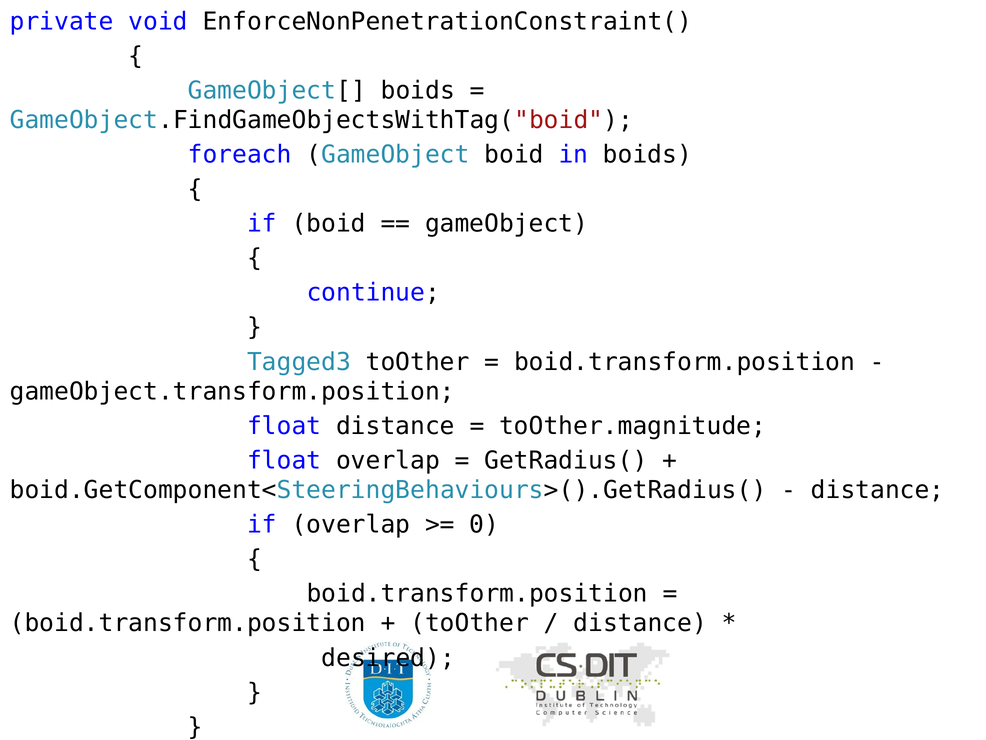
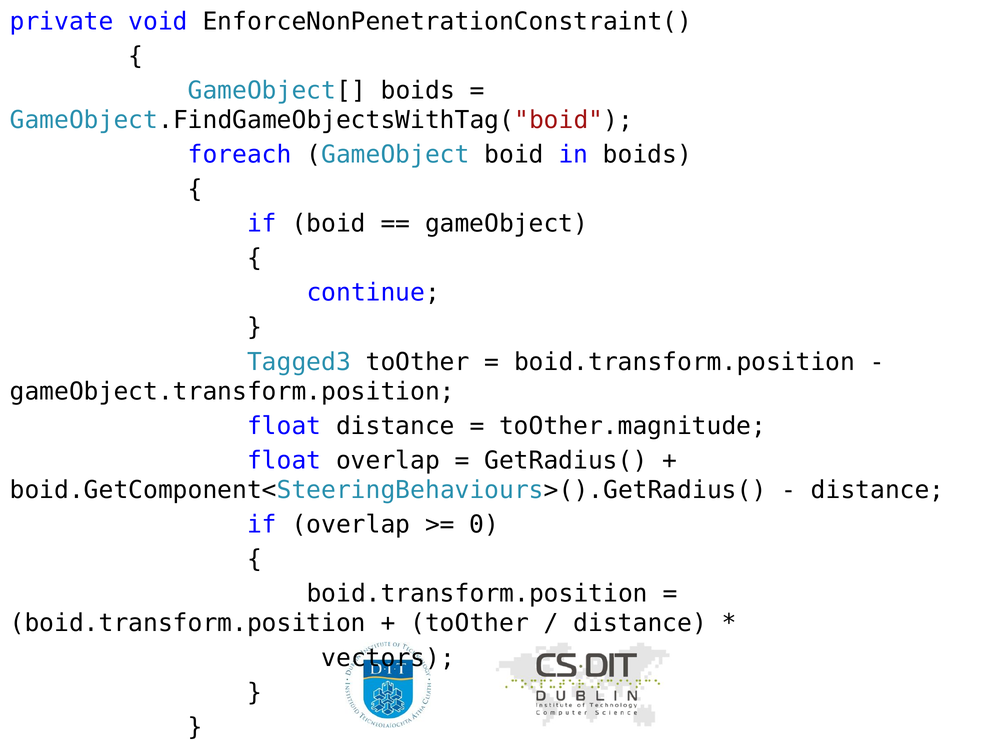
desired: desired -> vectors
